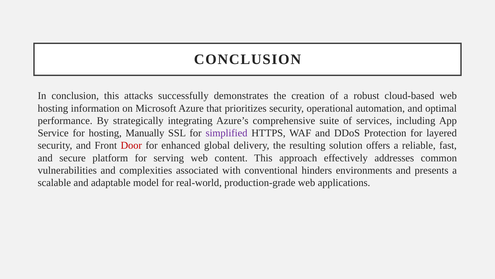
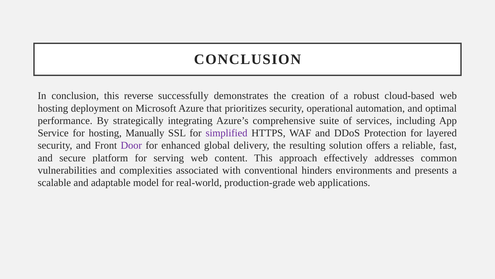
attacks: attacks -> reverse
information: information -> deployment
Door colour: red -> purple
